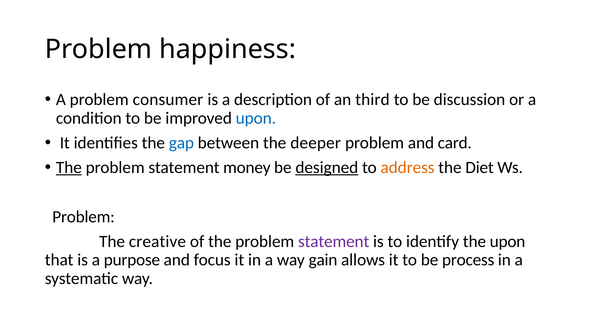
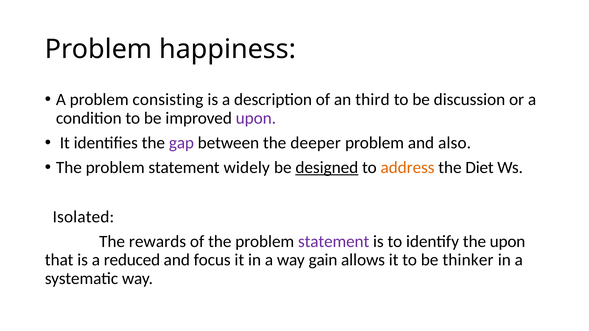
consumer: consumer -> consisting
upon at (256, 118) colour: blue -> purple
gap colour: blue -> purple
card: card -> also
The at (69, 168) underline: present -> none
money: money -> widely
Problem at (84, 217): Problem -> Isolated
creative: creative -> rewards
purpose: purpose -> reduced
process: process -> thinker
